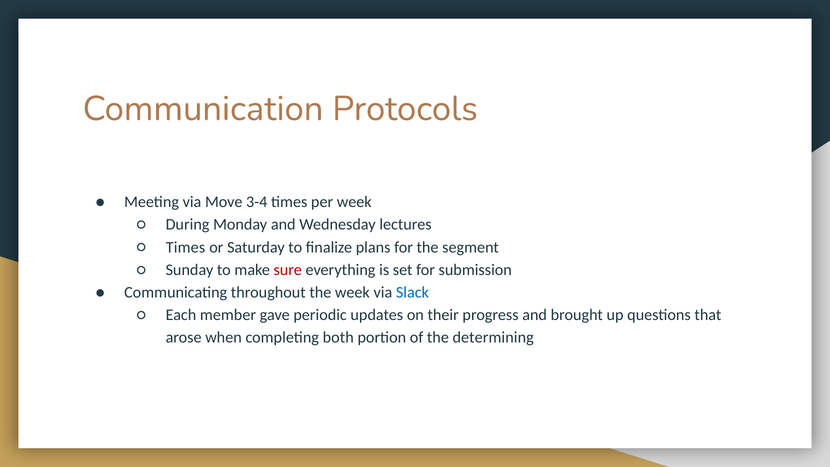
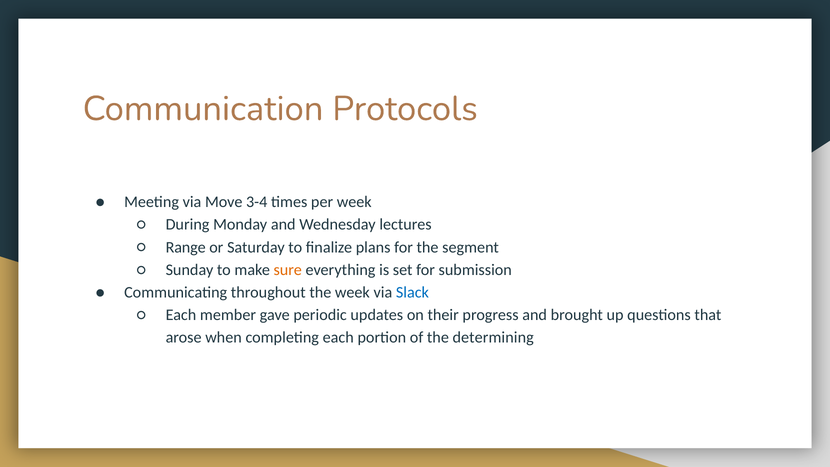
Times at (186, 247): Times -> Range
sure colour: red -> orange
completing both: both -> each
